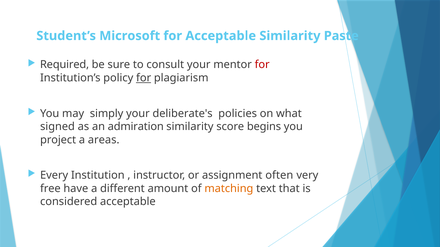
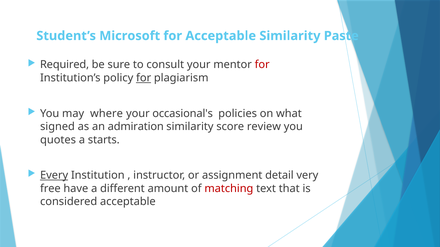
simply: simply -> where
deliberate's: deliberate's -> occasional's
begins: begins -> review
project: project -> quotes
areas: areas -> starts
Every underline: none -> present
often: often -> detail
matching colour: orange -> red
